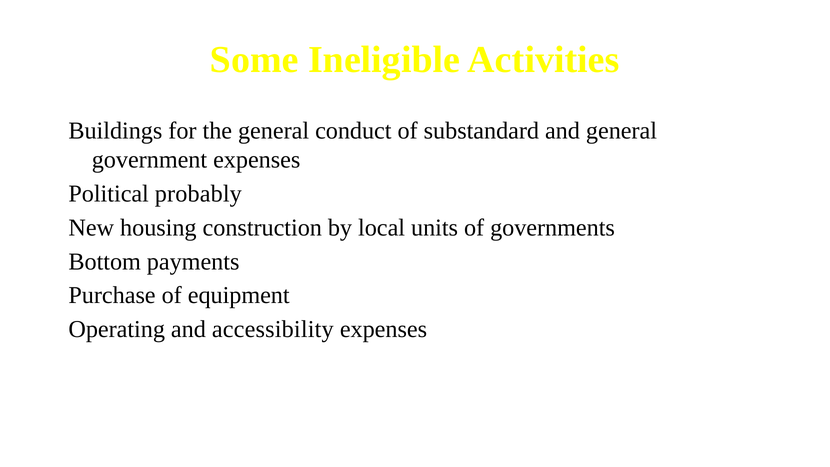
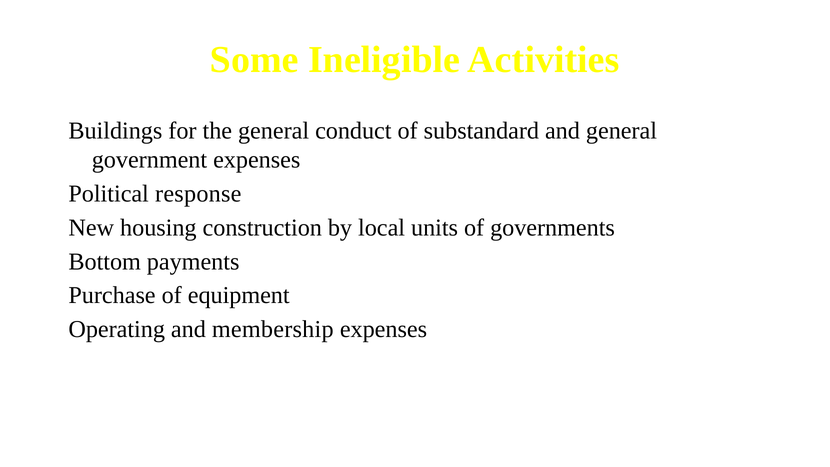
probably: probably -> response
accessibility: accessibility -> membership
